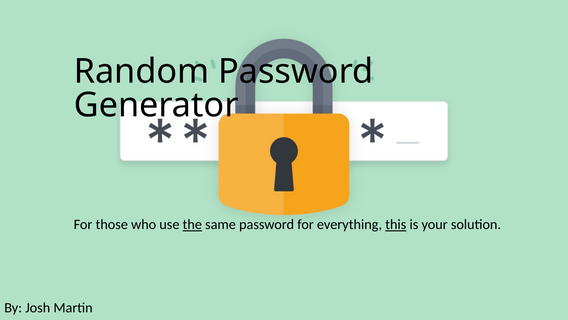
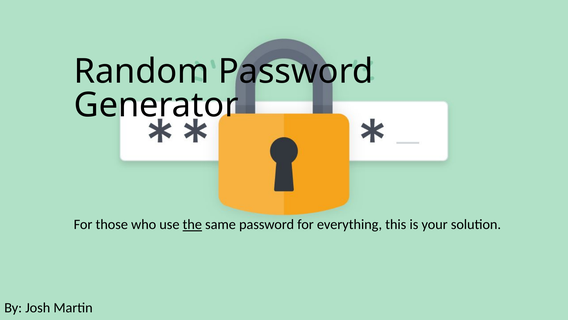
this underline: present -> none
